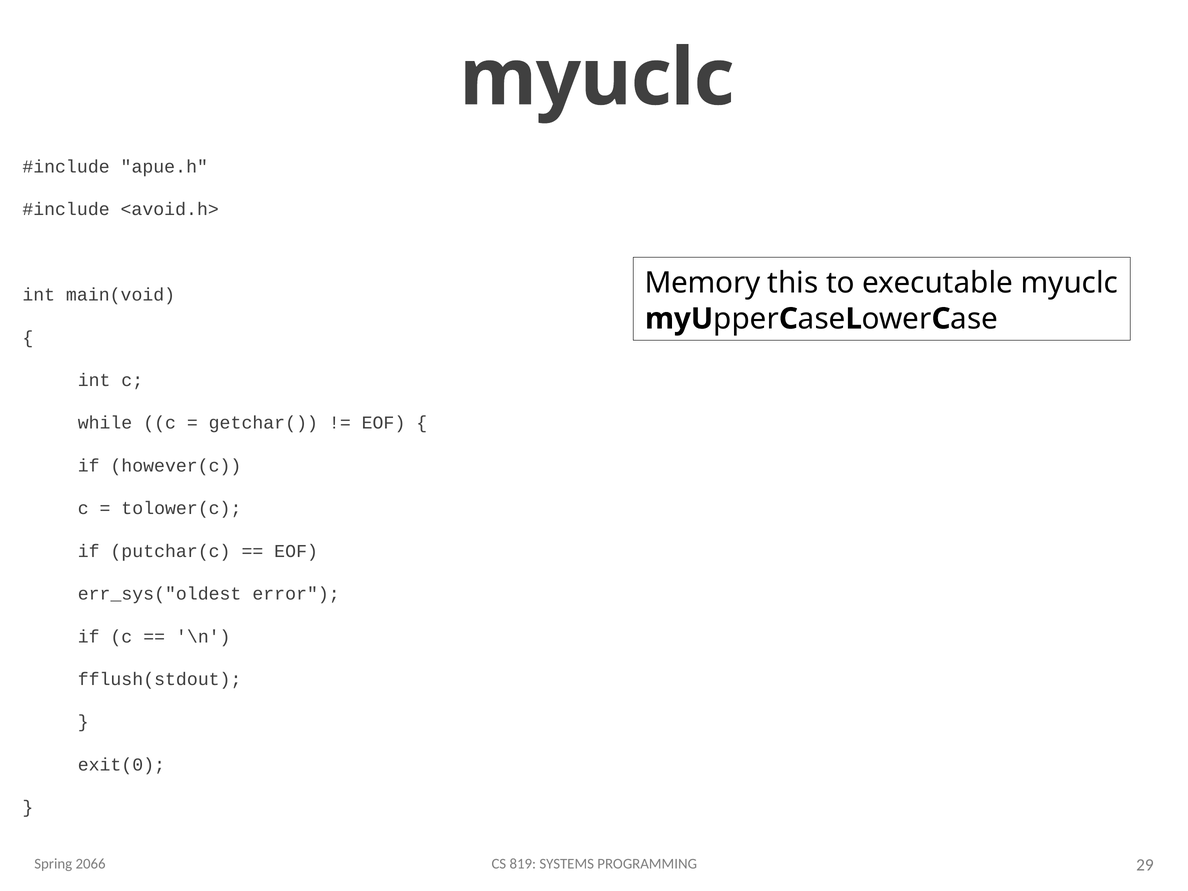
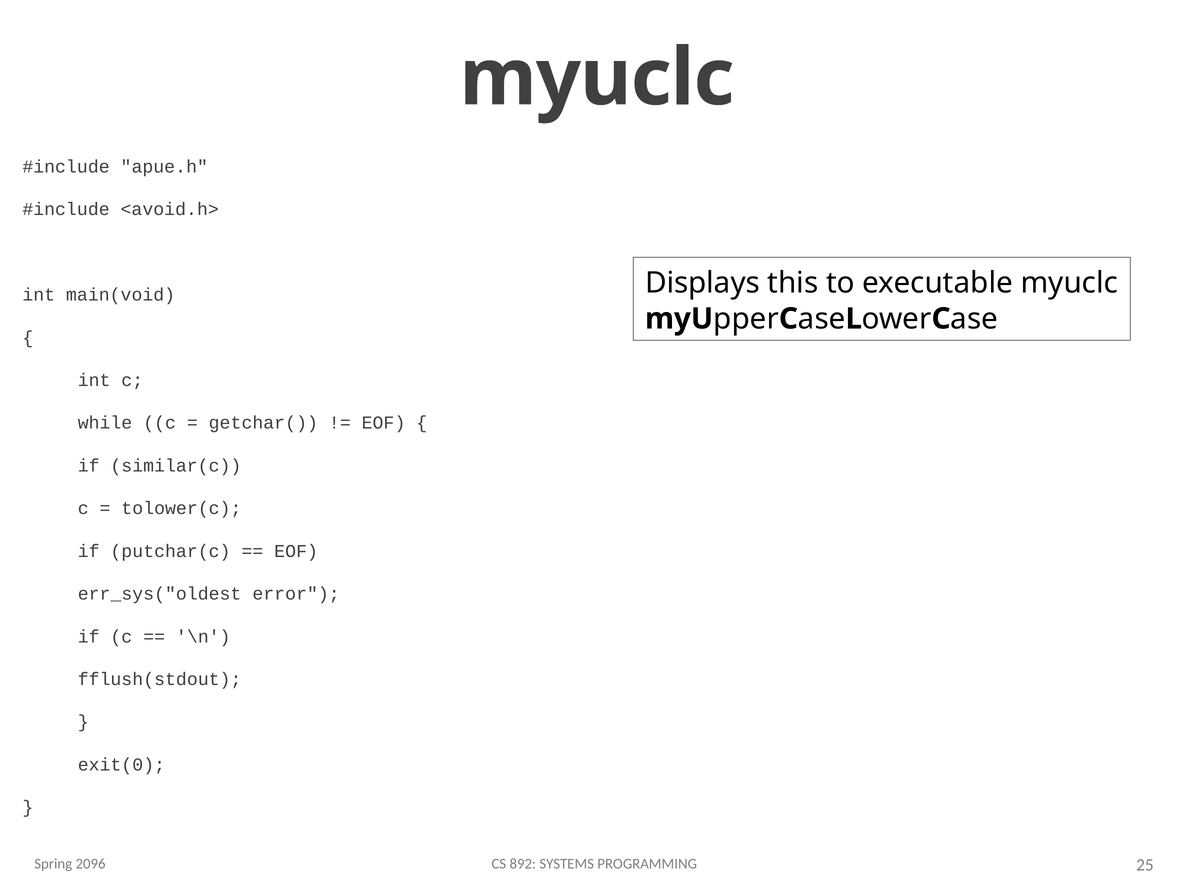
Memory: Memory -> Displays
however(c: however(c -> similar(c
2066: 2066 -> 2096
819: 819 -> 892
29: 29 -> 25
